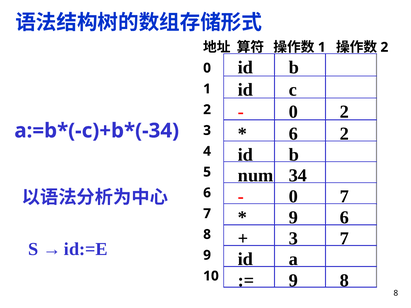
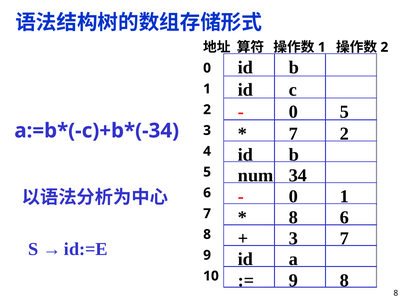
0 2: 2 -> 5
6 at (293, 134): 6 -> 7
7 at (344, 197): 7 -> 1
9 at (293, 218): 9 -> 8
